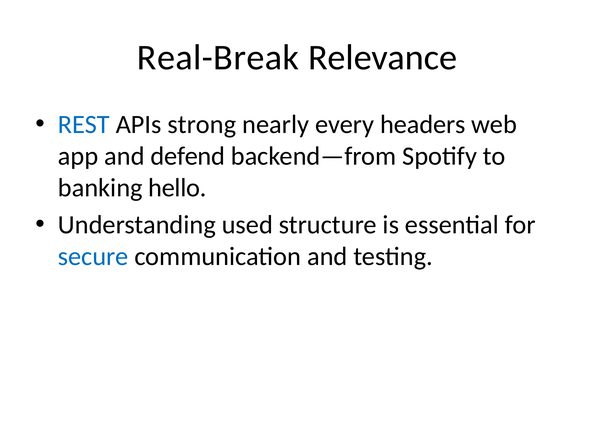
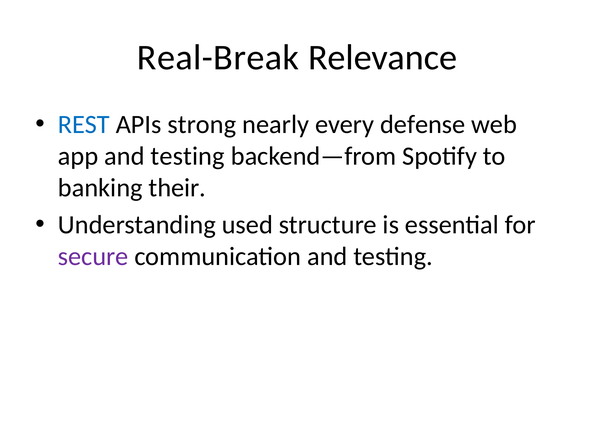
headers: headers -> defense
app and defend: defend -> testing
hello: hello -> their
secure colour: blue -> purple
